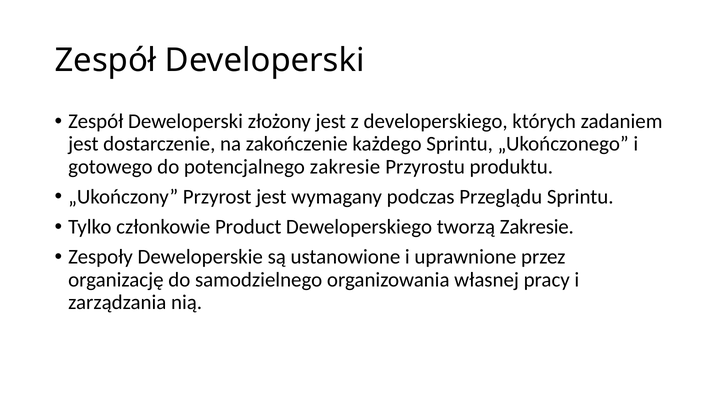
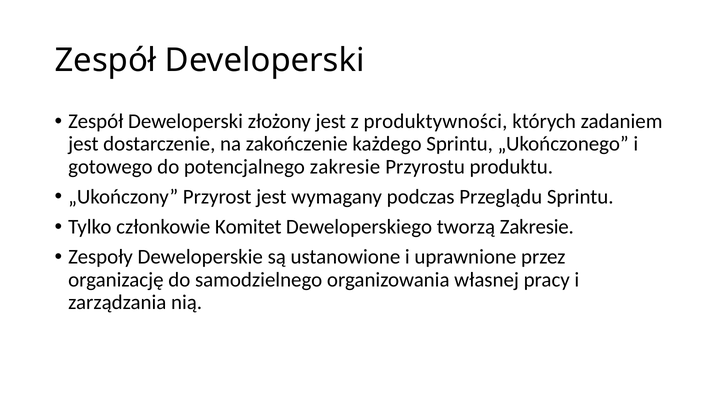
developerskiego: developerskiego -> produktywności
Product: Product -> Komitet
